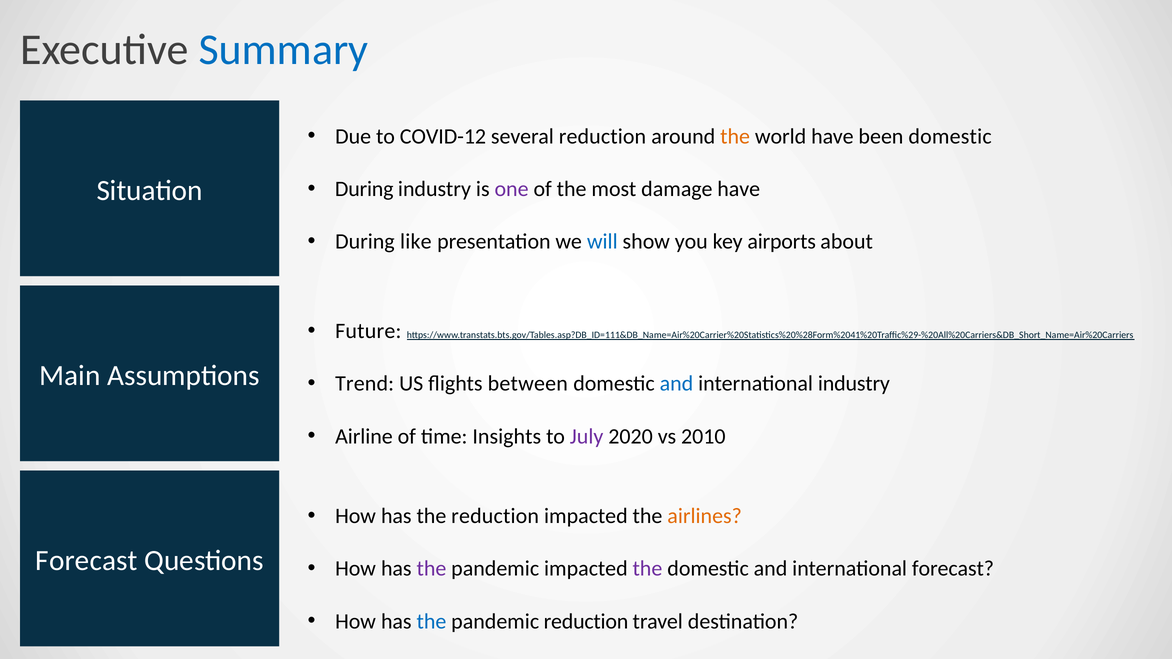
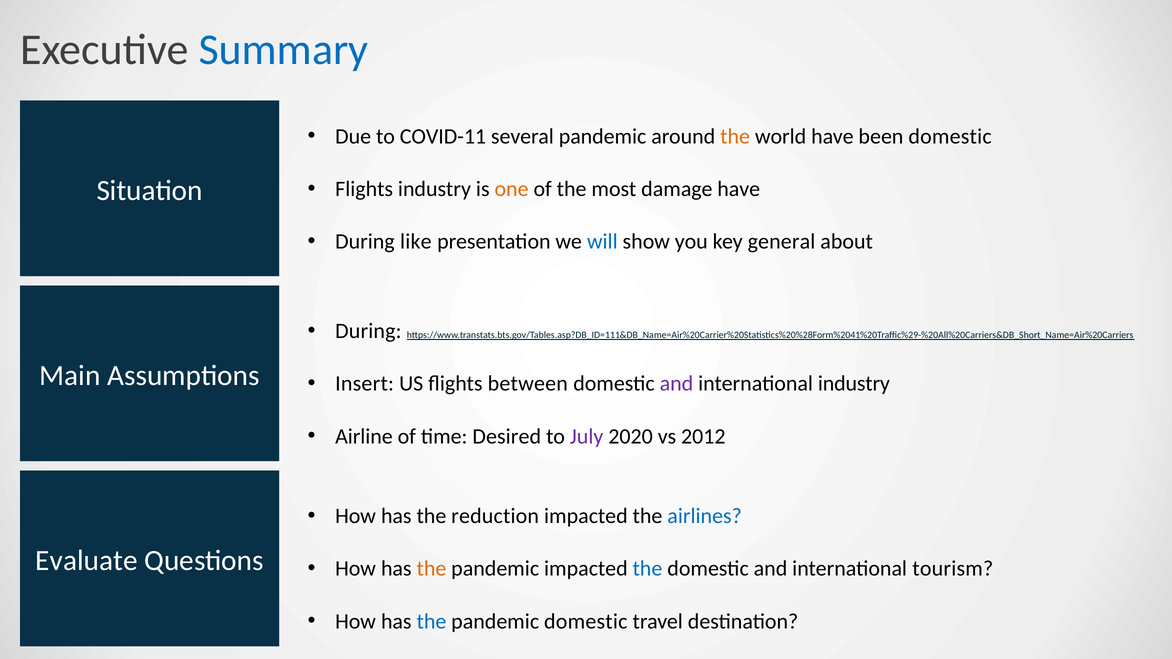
COVID-12: COVID-12 -> COVID-11
several reduction: reduction -> pandemic
During at (364, 189): During -> Flights
one colour: purple -> orange
airports: airports -> general
Future at (368, 331): Future -> During
Trend: Trend -> Insert
and at (676, 384) colour: blue -> purple
Insights: Insights -> Desired
2010: 2010 -> 2012
airlines colour: orange -> blue
Forecast at (87, 561): Forecast -> Evaluate
the at (431, 569) colour: purple -> orange
the at (647, 569) colour: purple -> blue
international forecast: forecast -> tourism
pandemic reduction: reduction -> domestic
